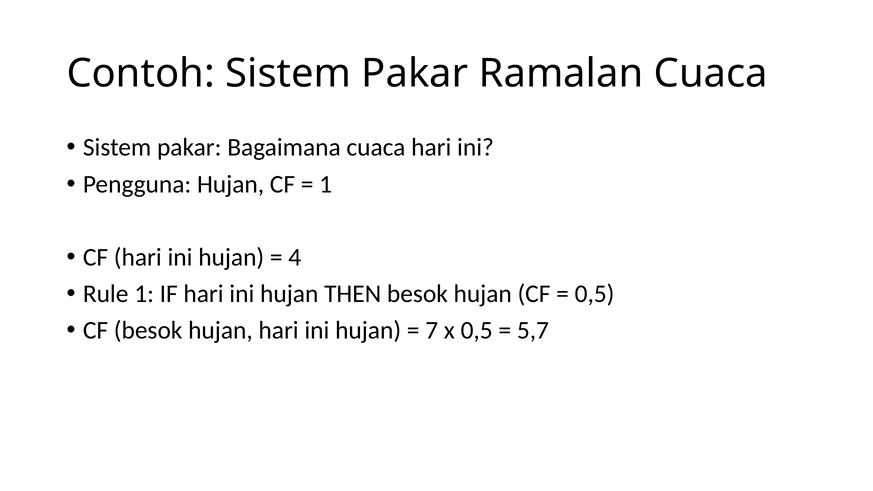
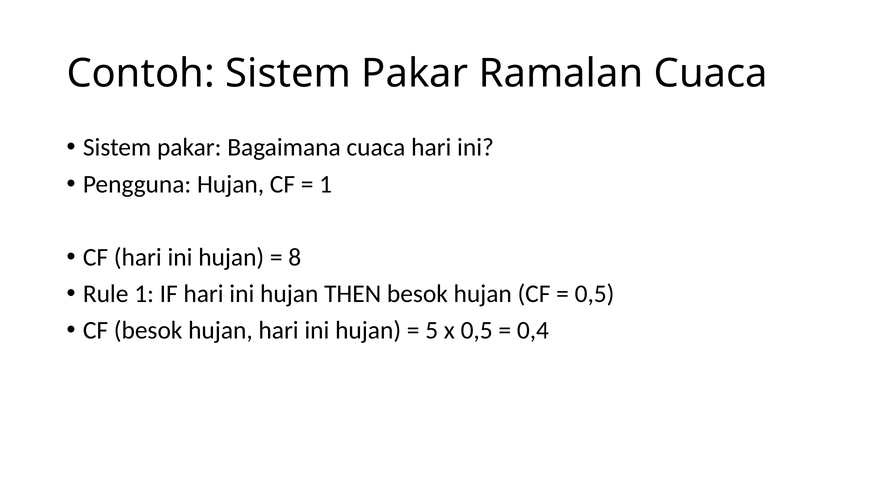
4: 4 -> 8
7: 7 -> 5
5,7: 5,7 -> 0,4
